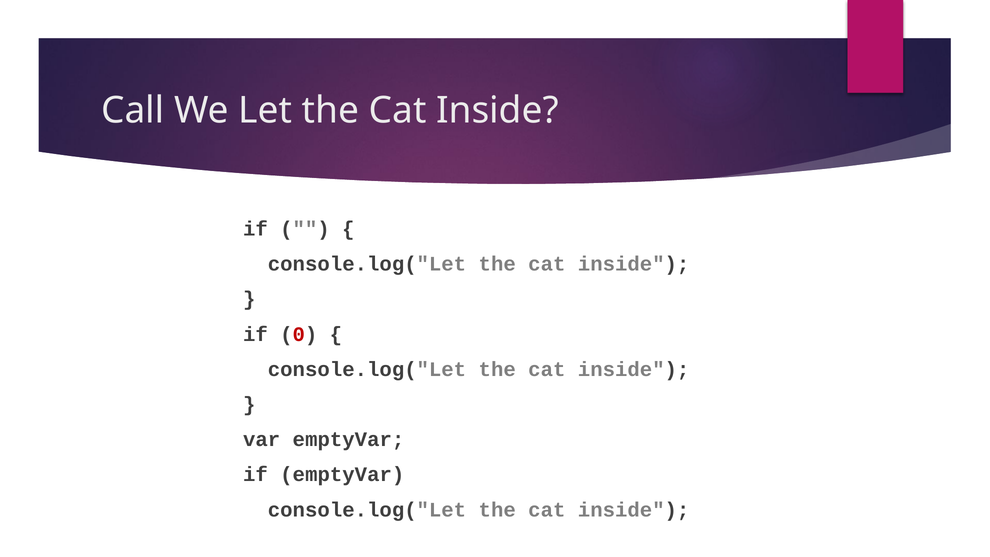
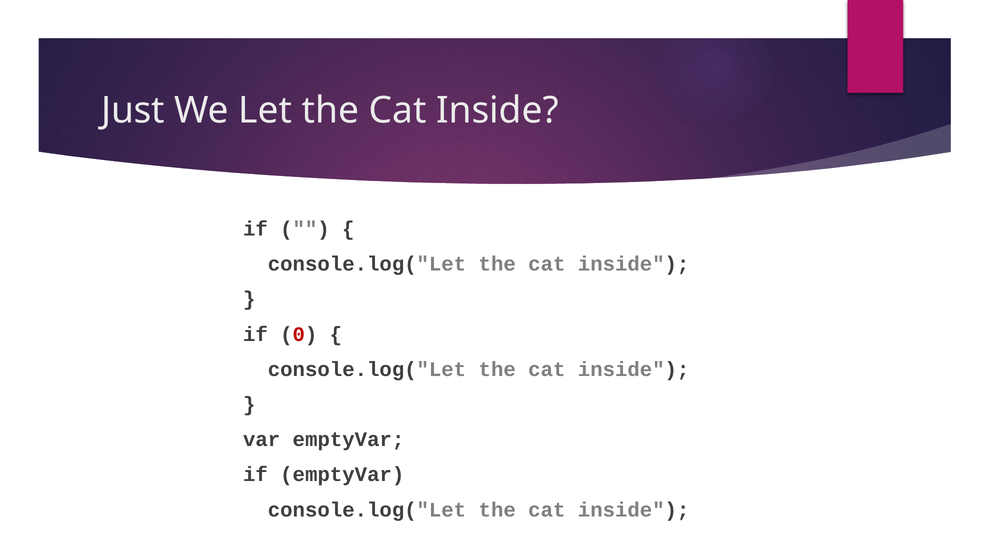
Call: Call -> Just
